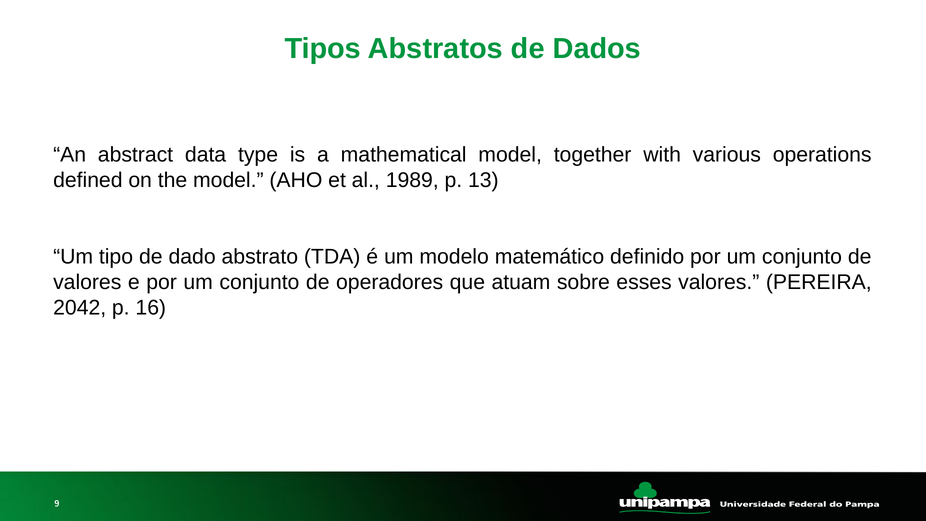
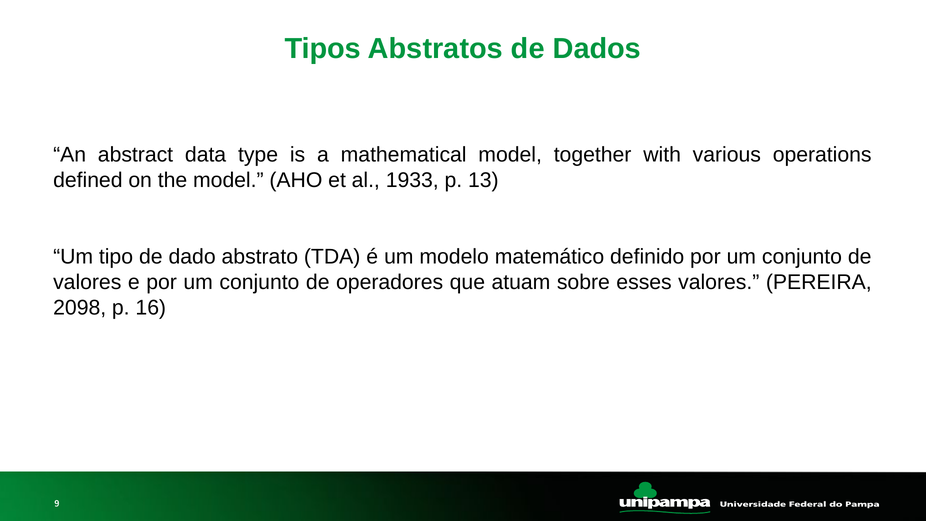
1989: 1989 -> 1933
2042: 2042 -> 2098
